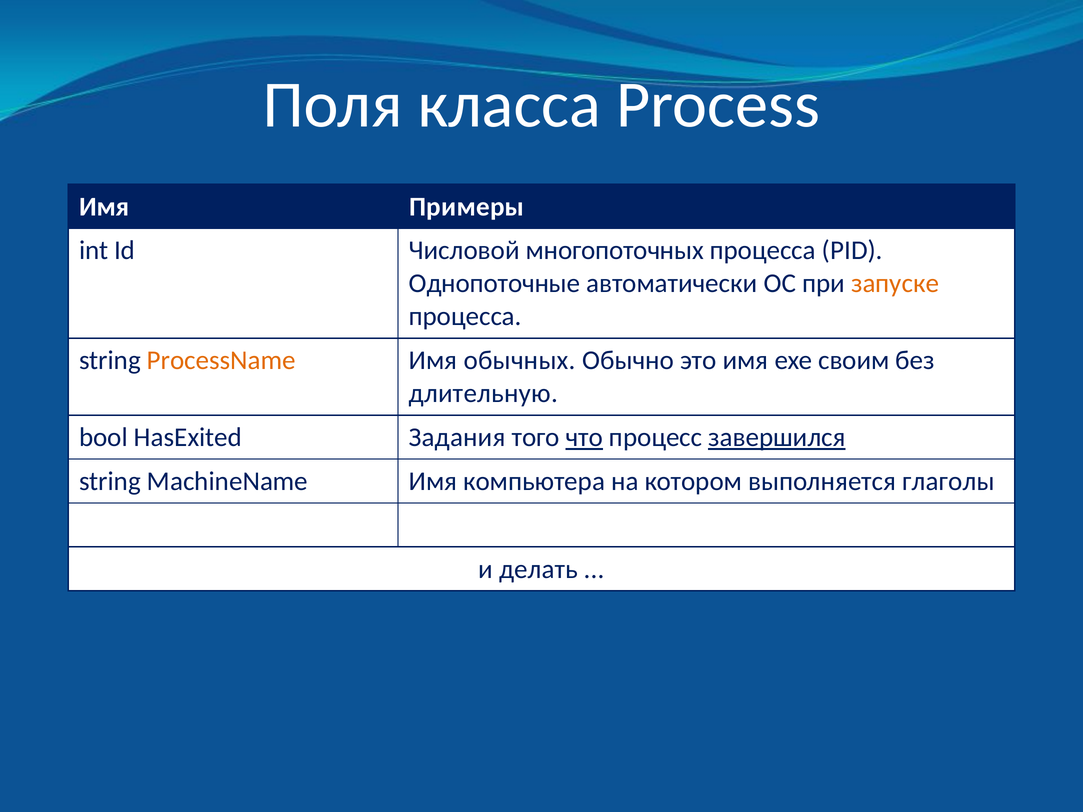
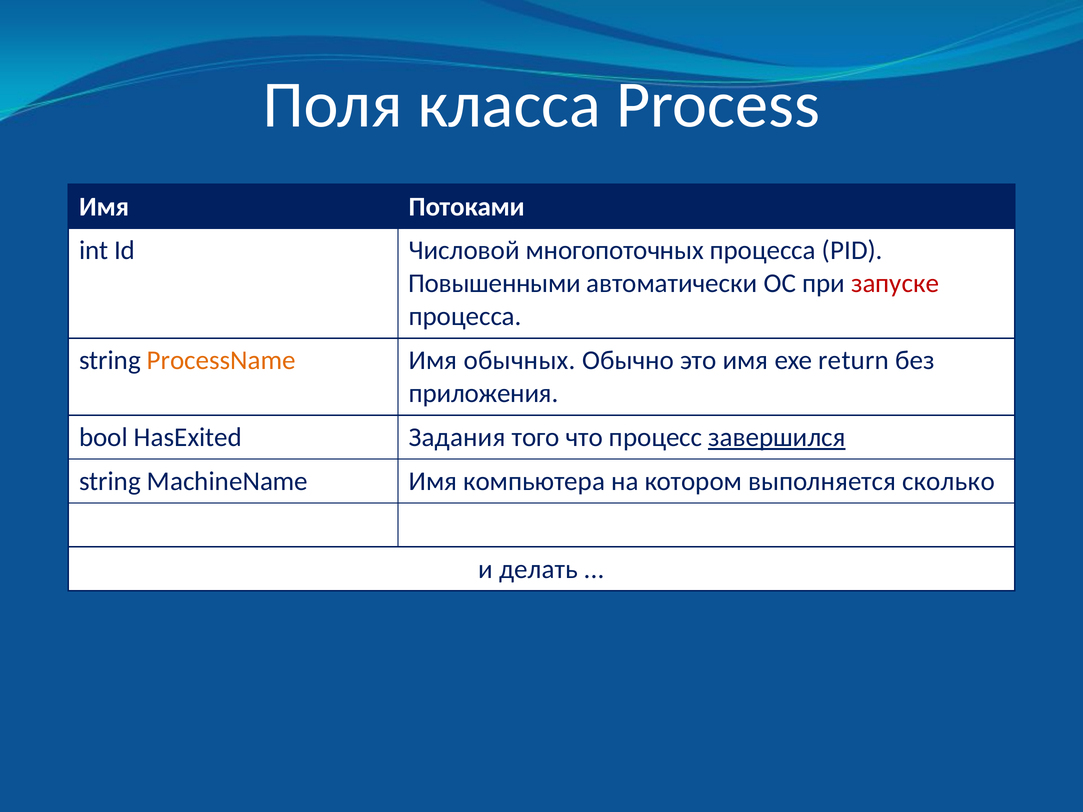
Примеры: Примеры -> Потоками
Однопоточные: Однопоточные -> Повышенными
запуске colour: orange -> red
своим: своим -> return
длительную: длительную -> приложения
что underline: present -> none
глаголы: глаголы -> сколько
